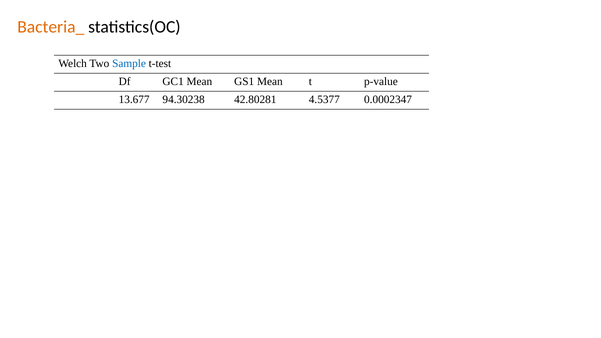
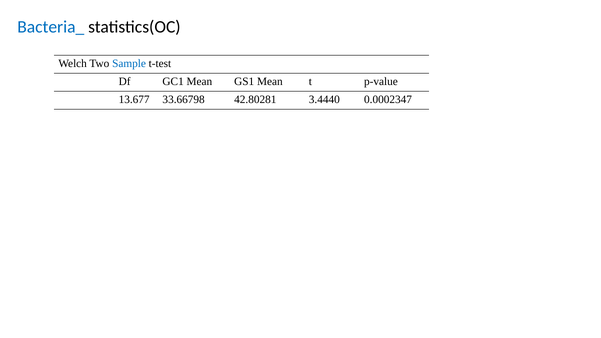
Bacteria_ colour: orange -> blue
94.30238: 94.30238 -> 33.66798
4.5377: 4.5377 -> 3.4440
